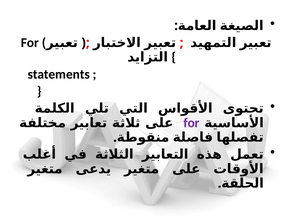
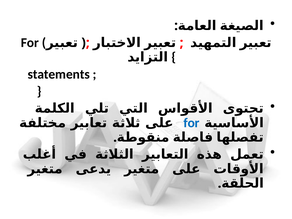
for at (192, 123) colour: purple -> blue
